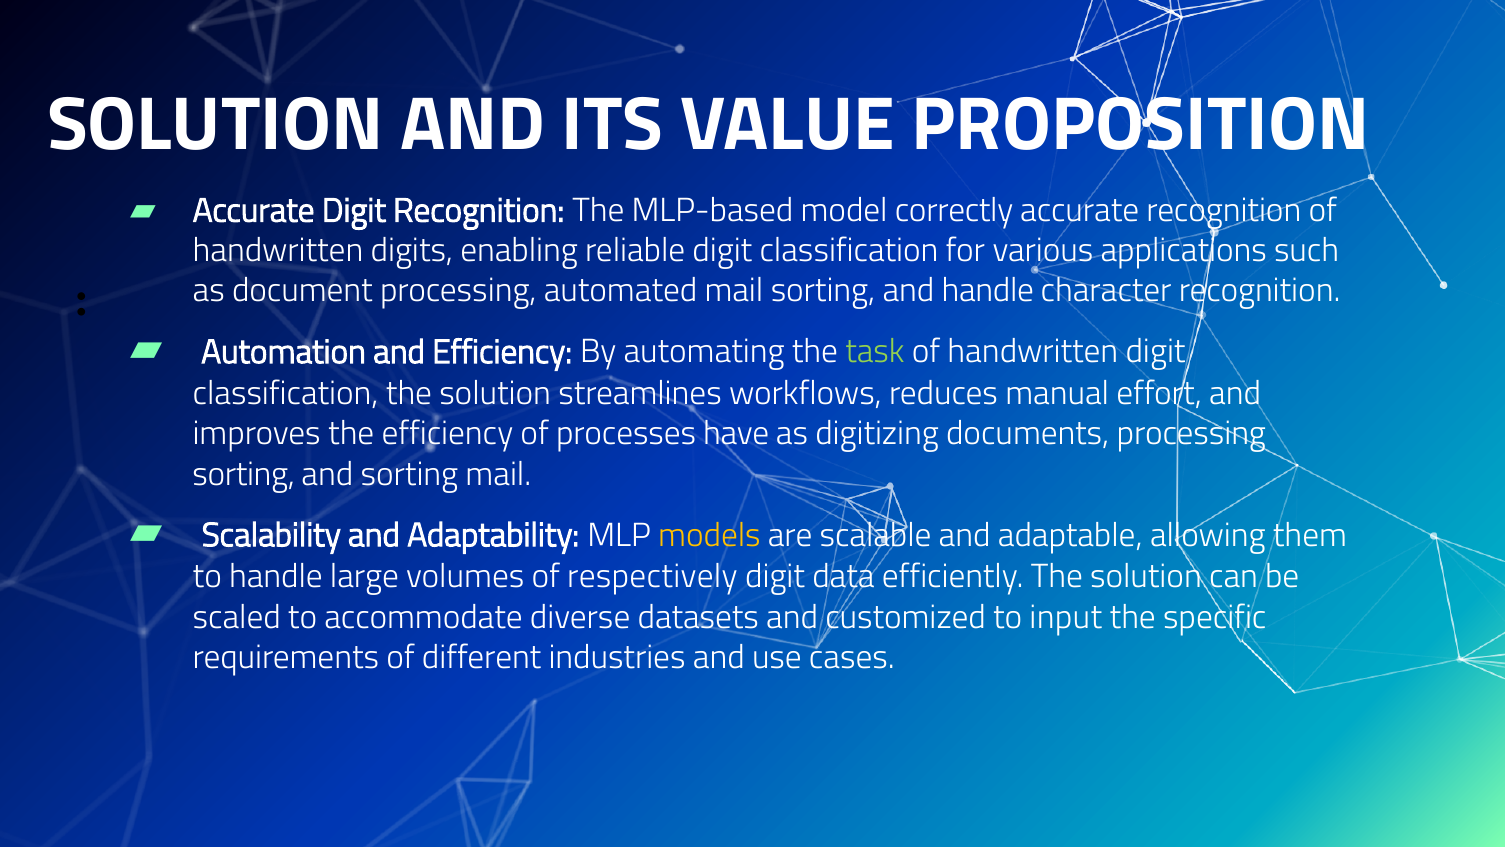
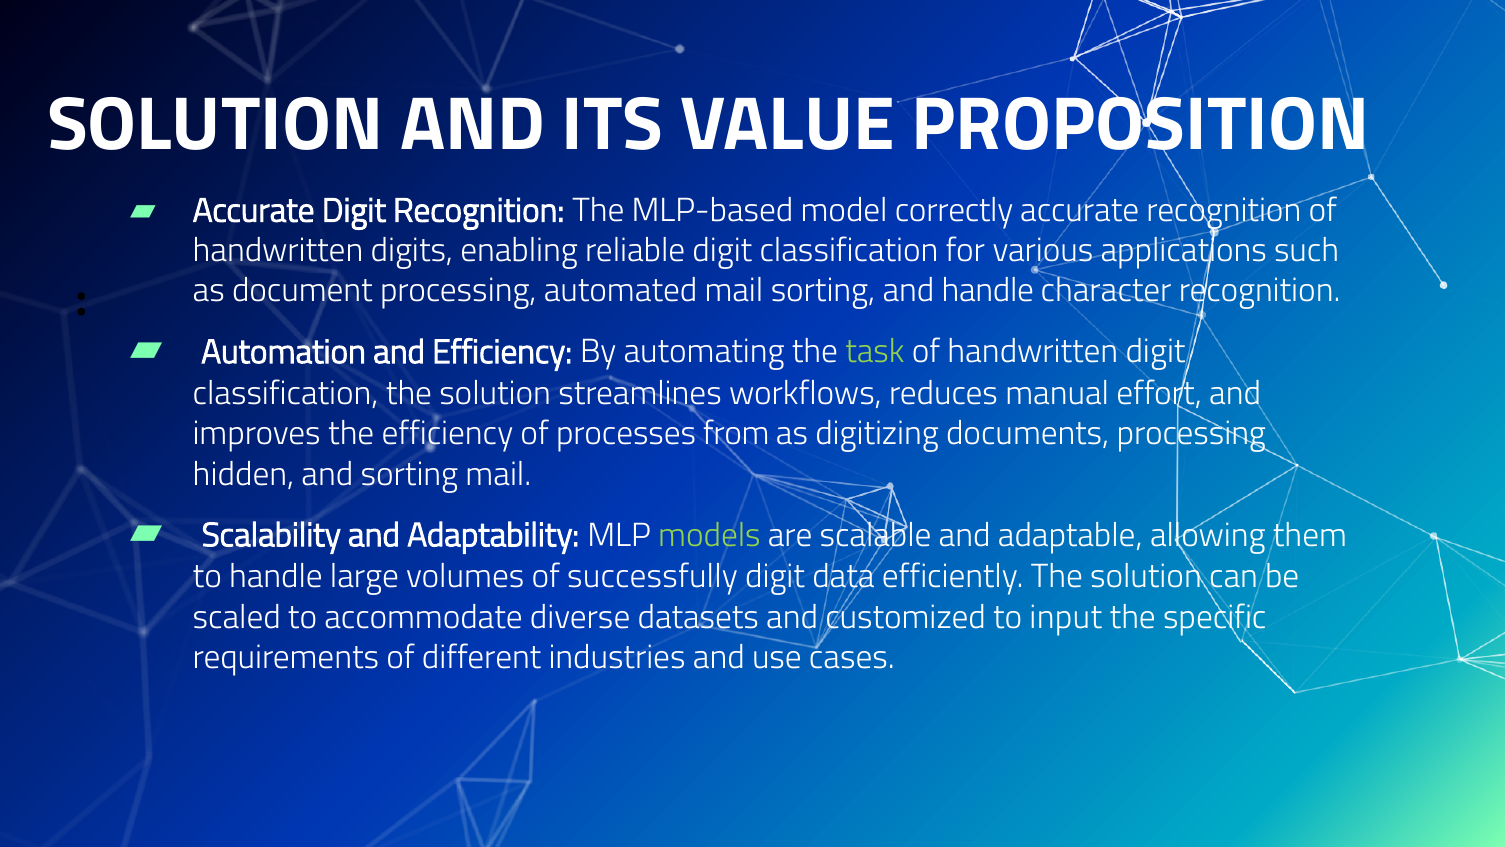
have: have -> from
sorting at (244, 474): sorting -> hidden
models colour: yellow -> light green
respectively: respectively -> successfully
